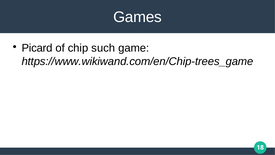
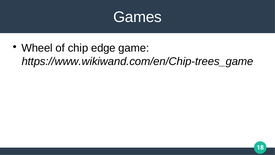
Picard: Picard -> Wheel
such: such -> edge
